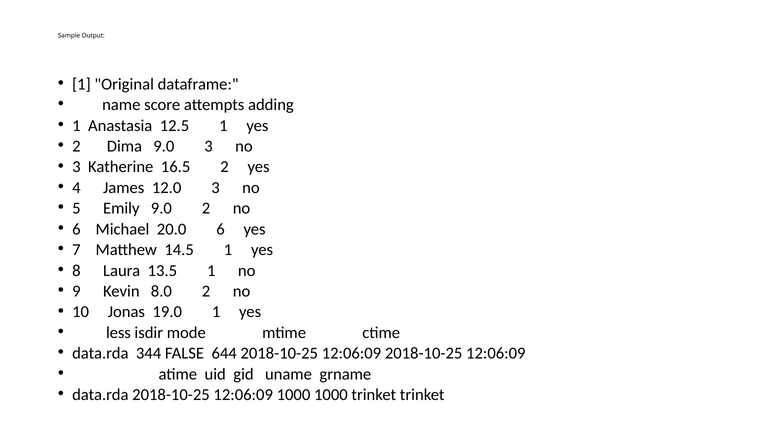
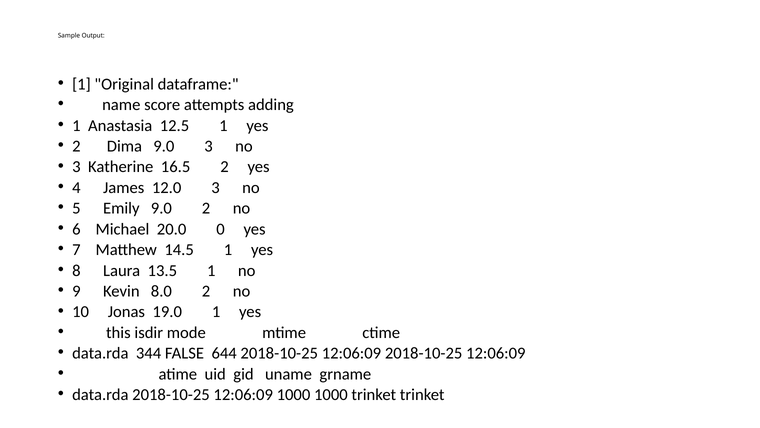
20.0 6: 6 -> 0
less: less -> this
